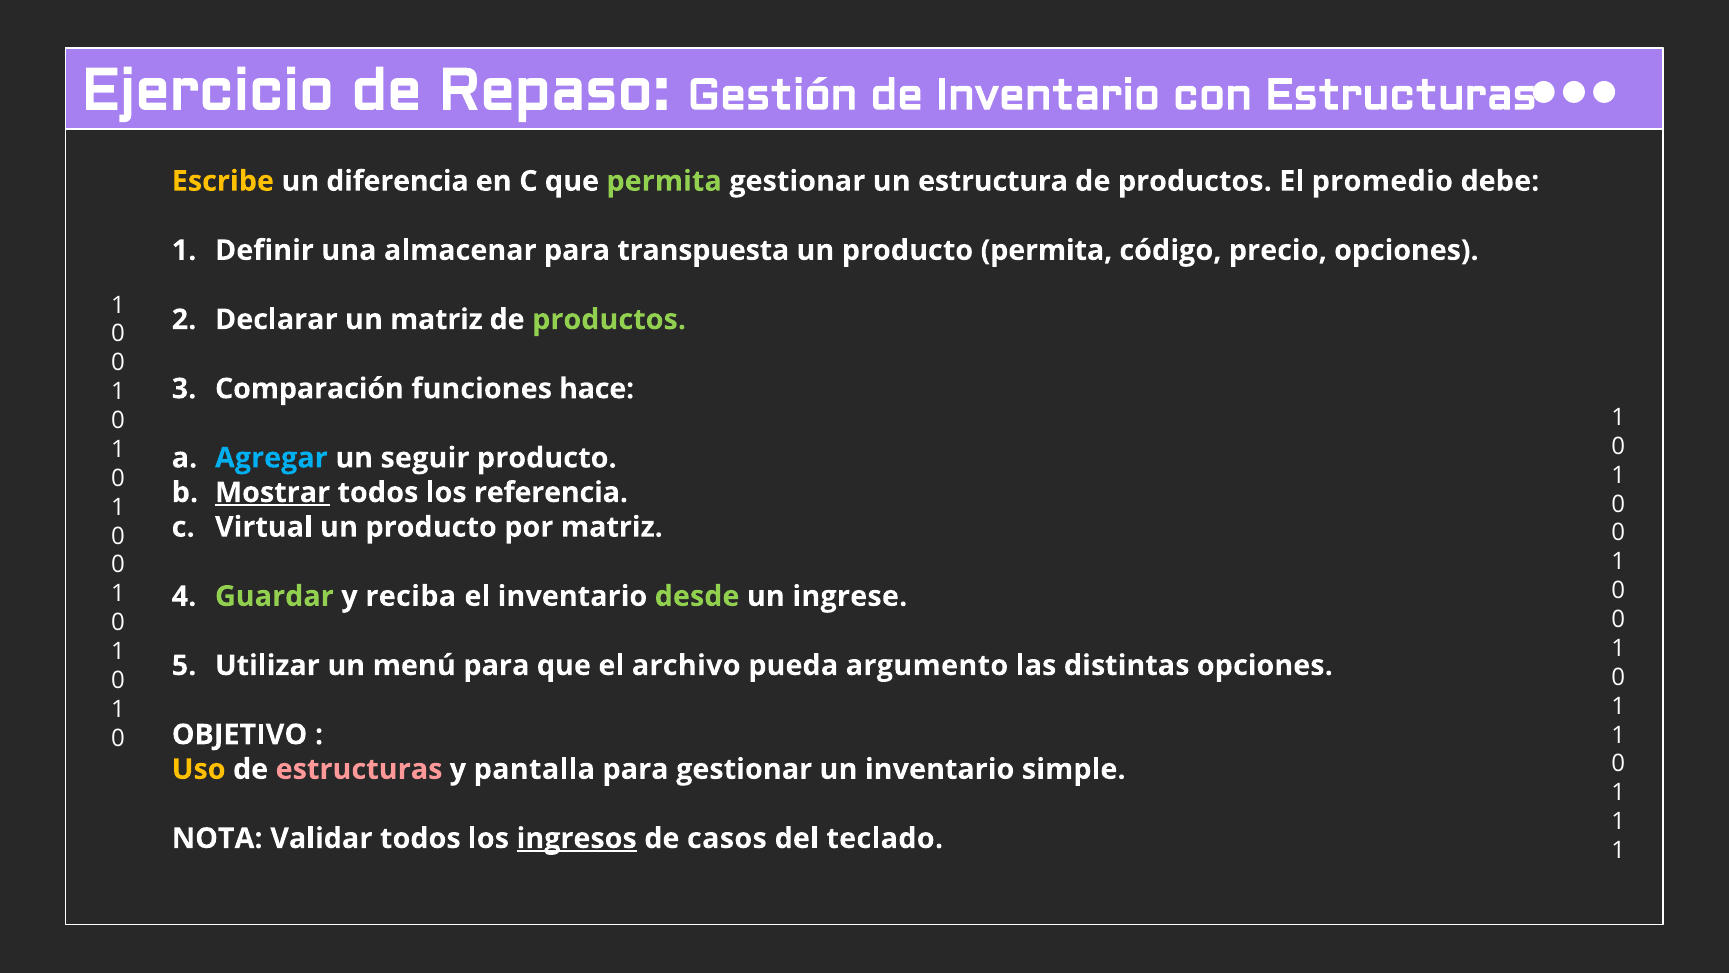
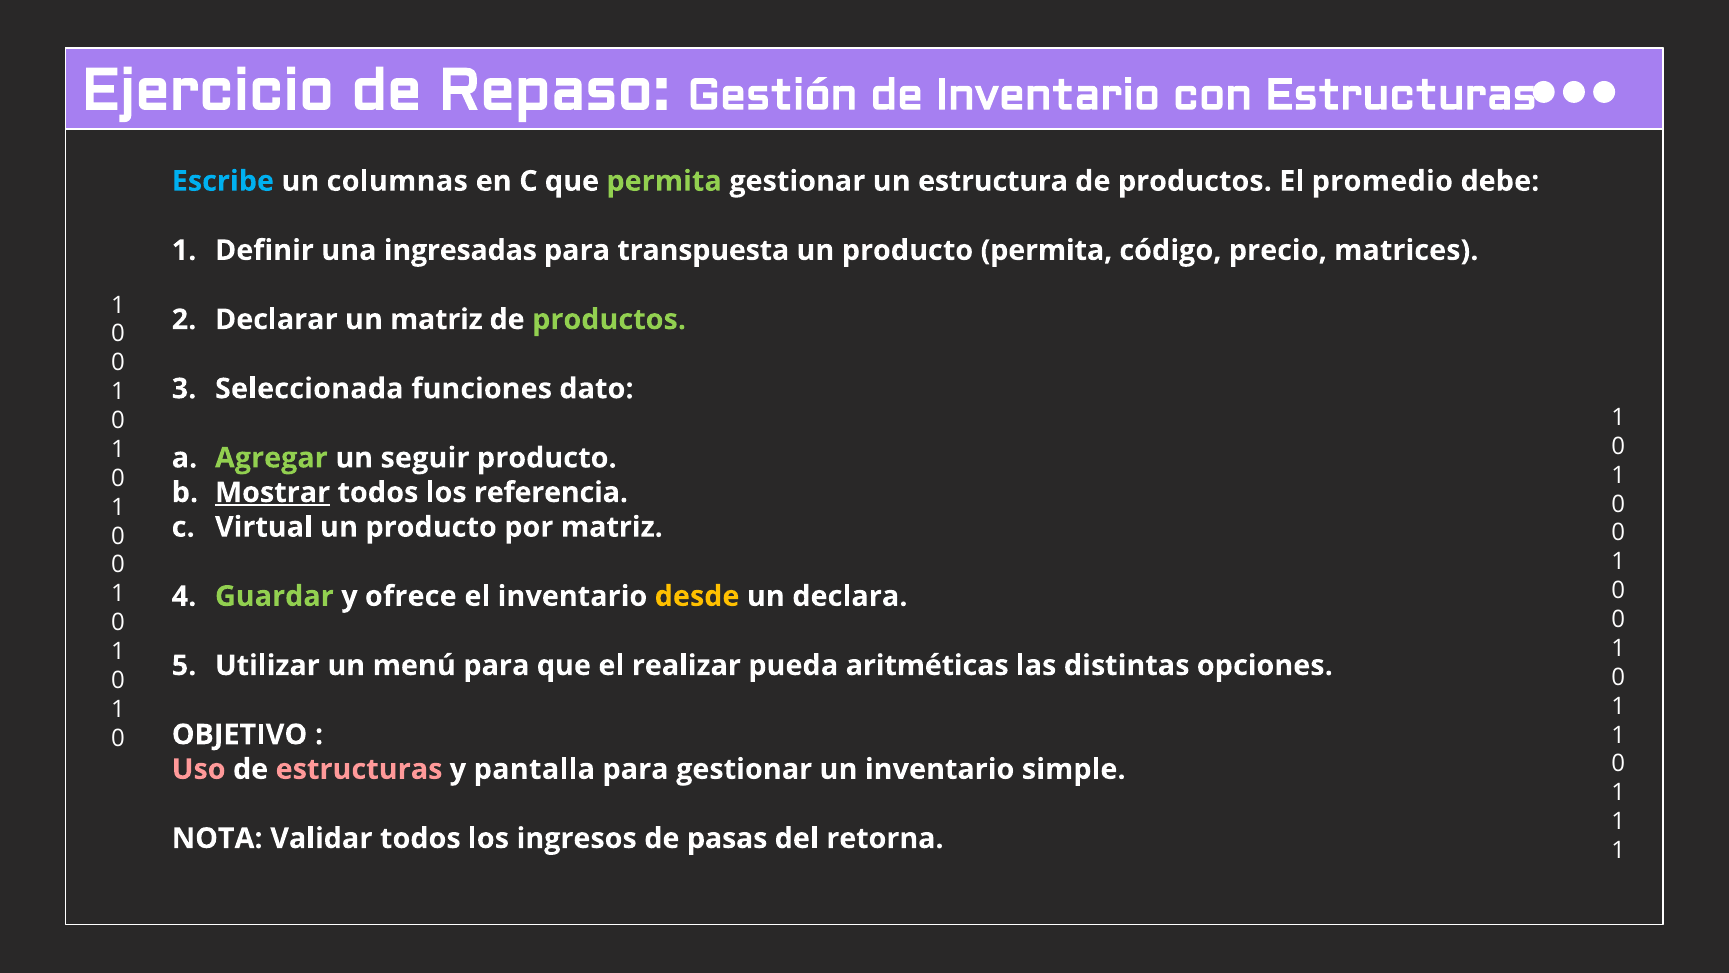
Escribe colour: yellow -> light blue
diferencia: diferencia -> columnas
almacenar: almacenar -> ingresadas
precio opciones: opciones -> matrices
Comparación: Comparación -> Seleccionada
hace: hace -> dato
Agregar colour: light blue -> light green
reciba: reciba -> ofrece
desde colour: light green -> yellow
ingrese: ingrese -> declara
archivo: archivo -> realizar
argumento: argumento -> aritméticas
Uso colour: yellow -> pink
ingresos underline: present -> none
casos: casos -> pasas
teclado: teclado -> retorna
